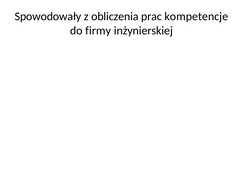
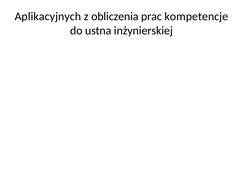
Spowodowały: Spowodowały -> Aplikacyjnych
firmy: firmy -> ustna
